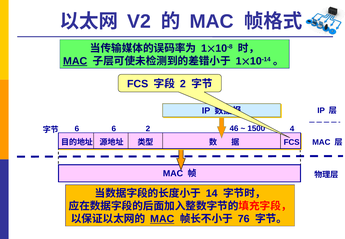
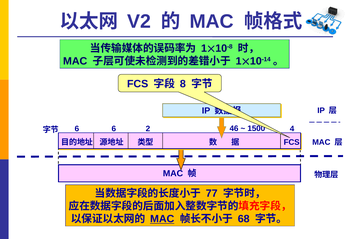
MAC at (75, 61) underline: present -> none
2 at (183, 84): 2 -> 8
14: 14 -> 77
76: 76 -> 68
